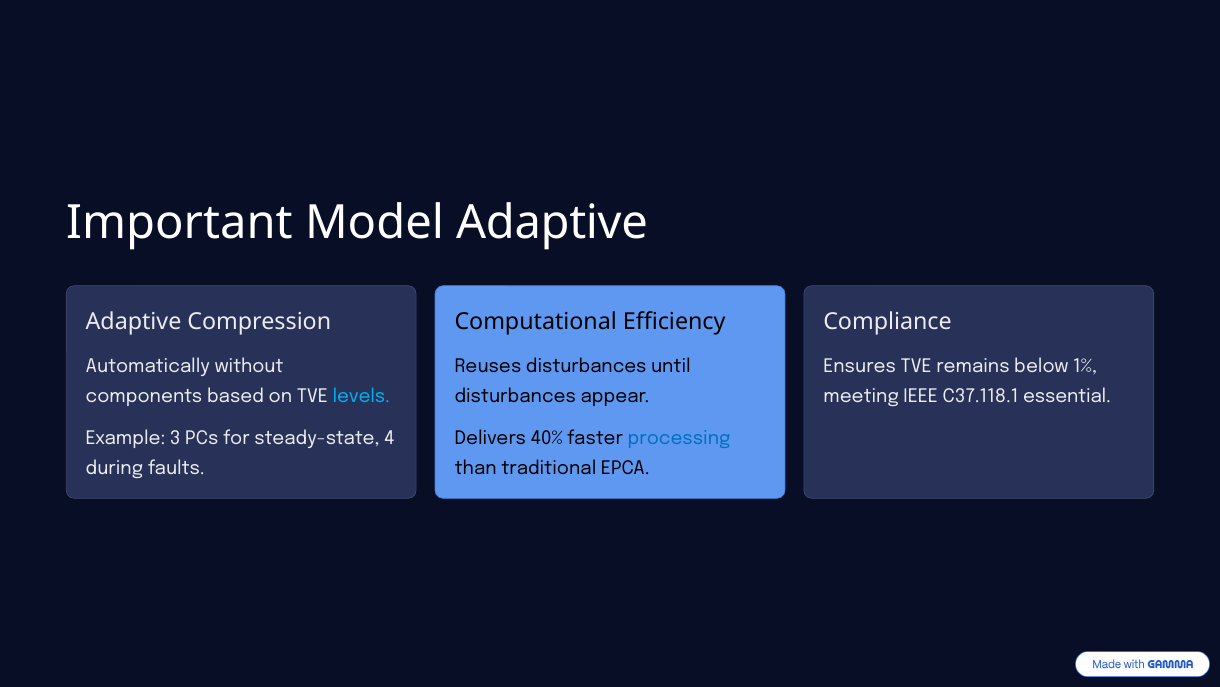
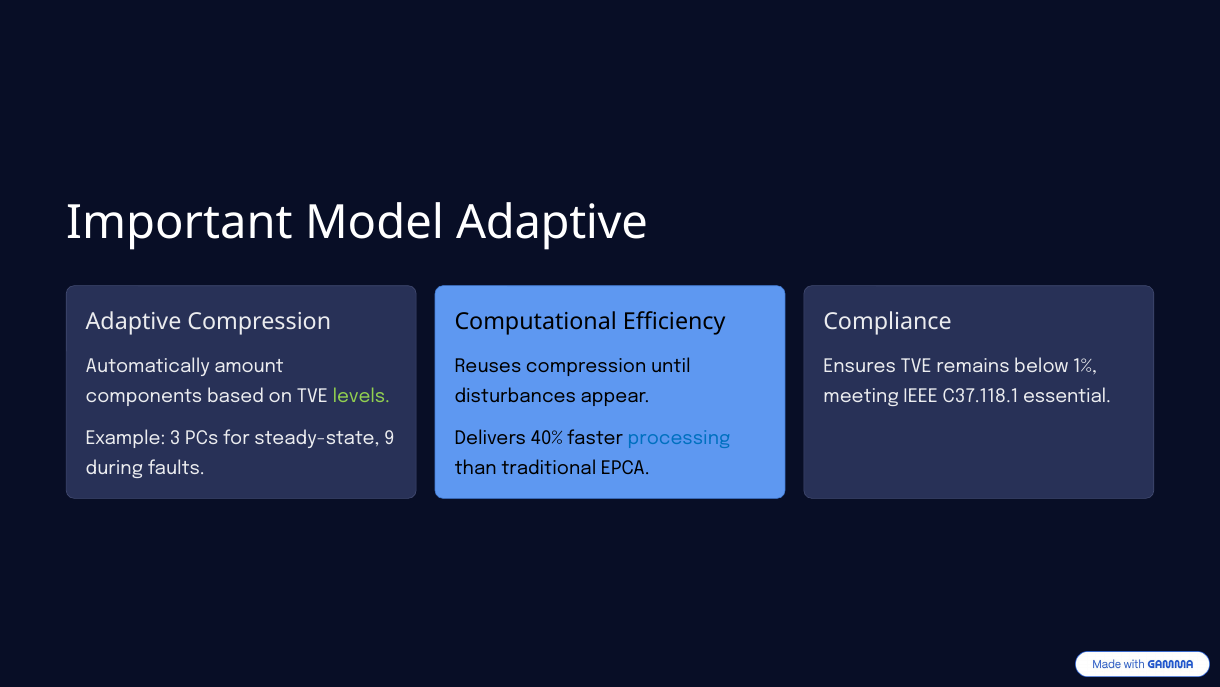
without: without -> amount
Reuses disturbances: disturbances -> compression
levels colour: light blue -> light green
4: 4 -> 9
